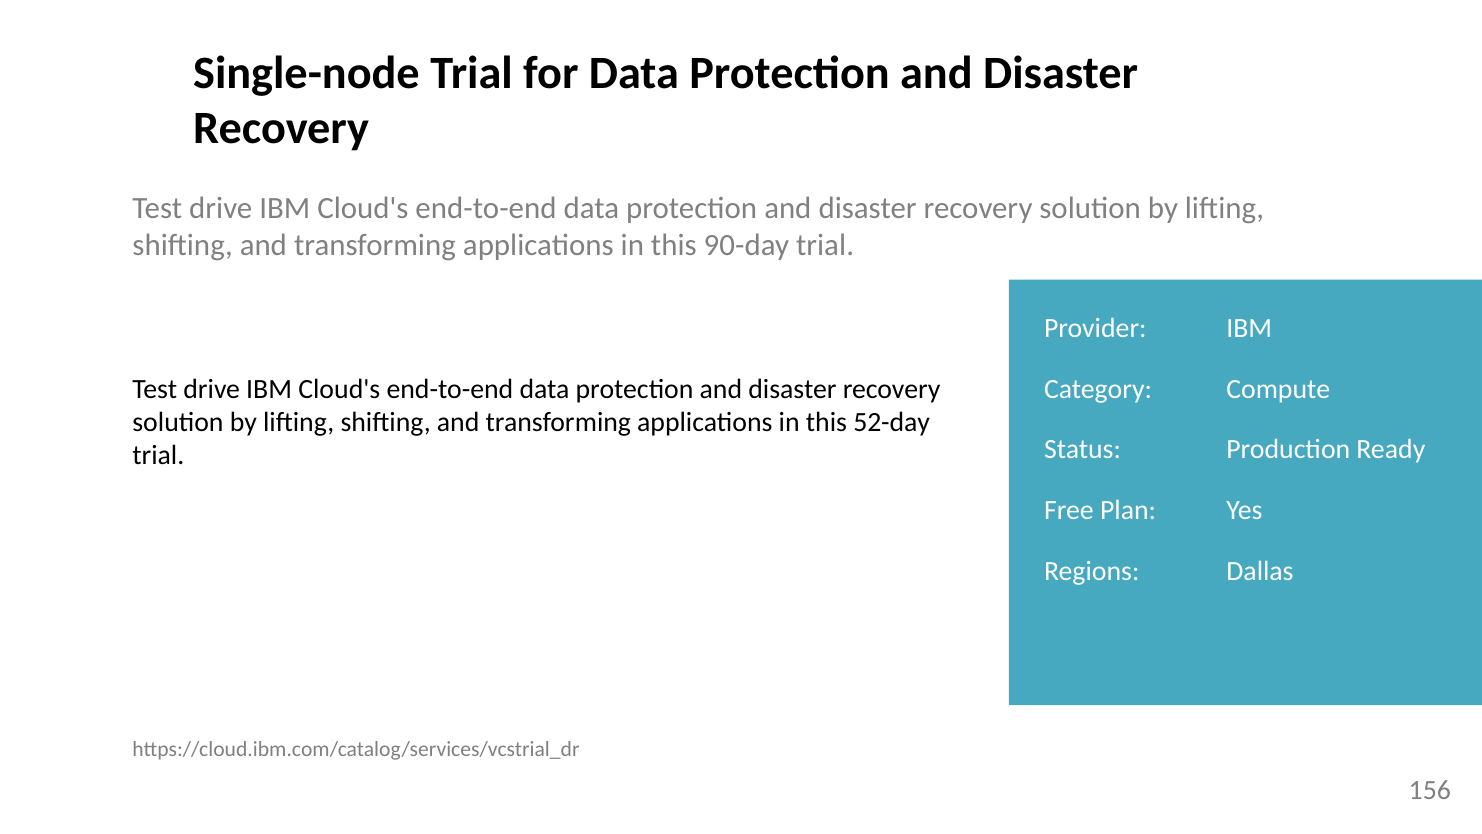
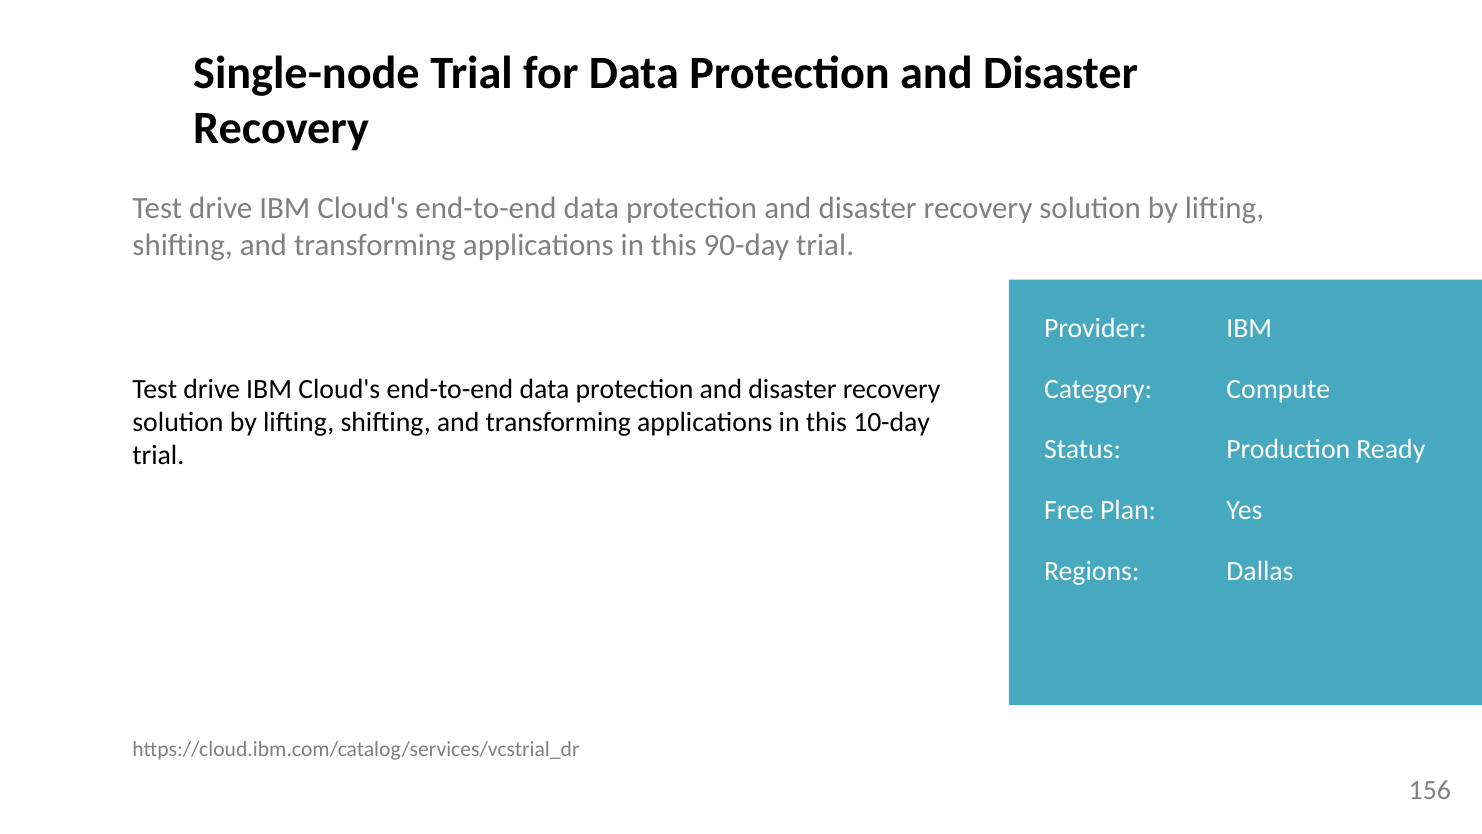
52-day: 52-day -> 10-day
